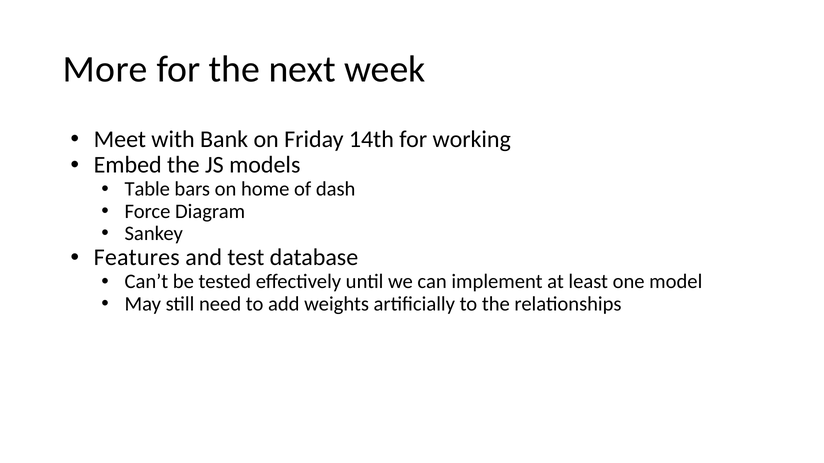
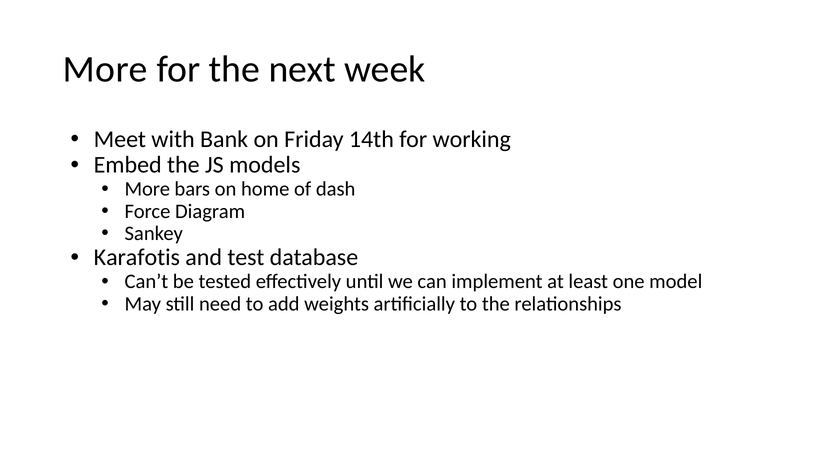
Table at (147, 189): Table -> More
Features: Features -> Karafotis
